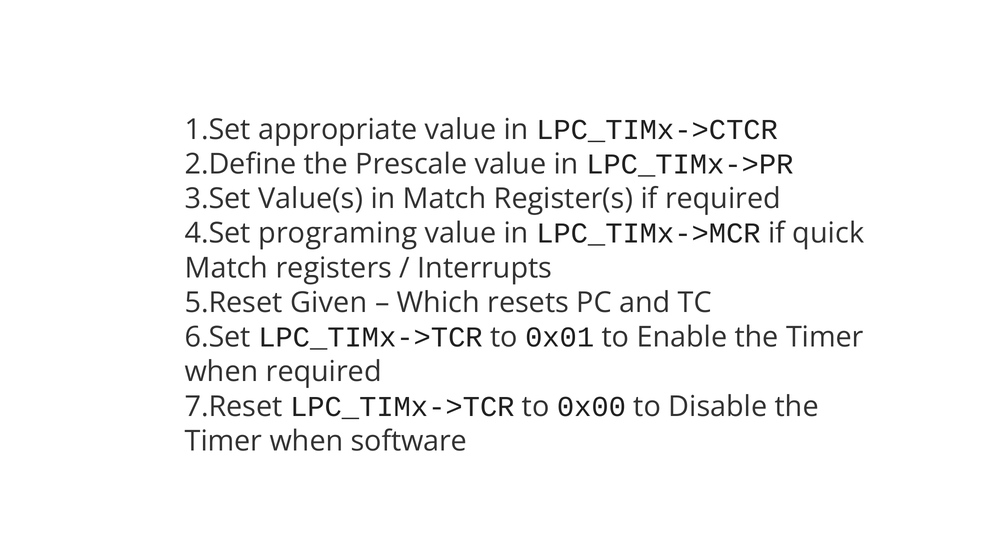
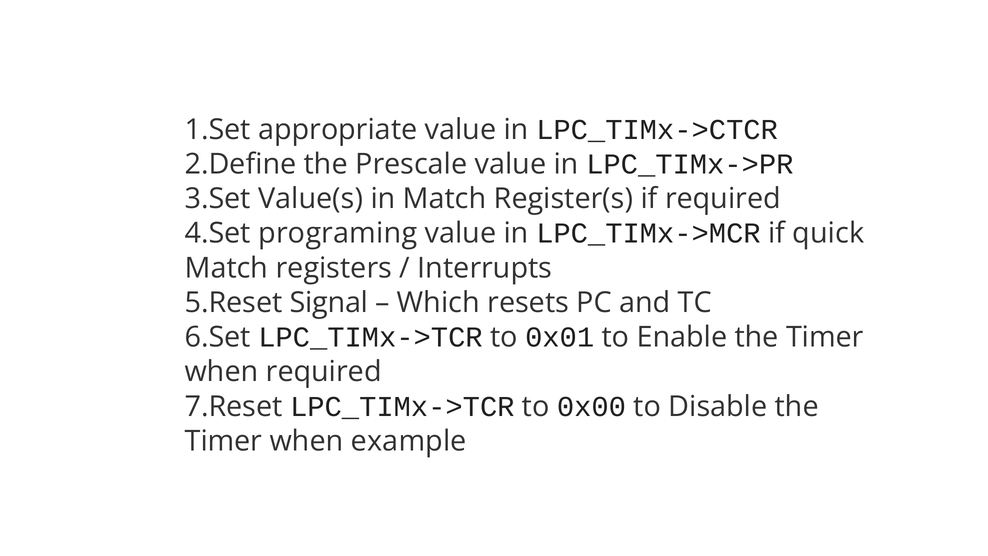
Given: Given -> Signal
software: software -> example
